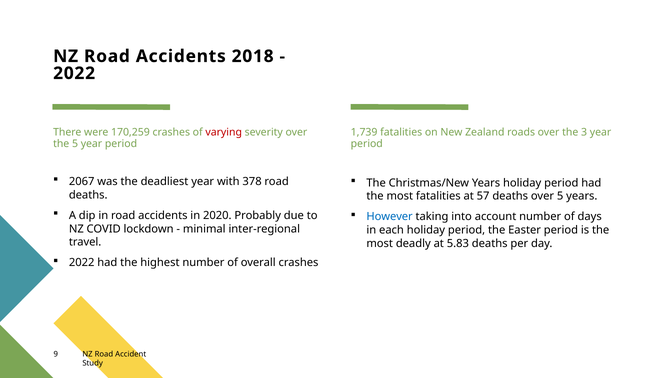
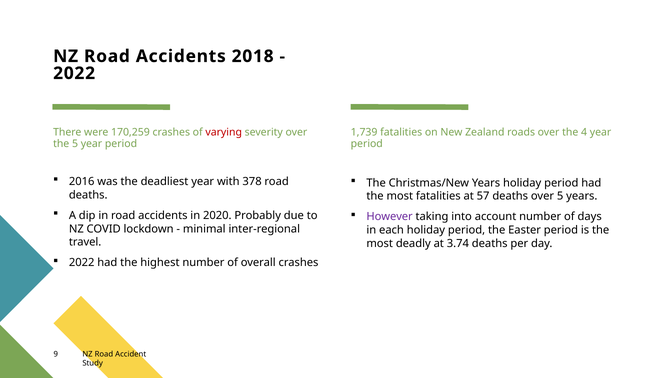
3: 3 -> 4
2067: 2067 -> 2016
However colour: blue -> purple
5.83: 5.83 -> 3.74
